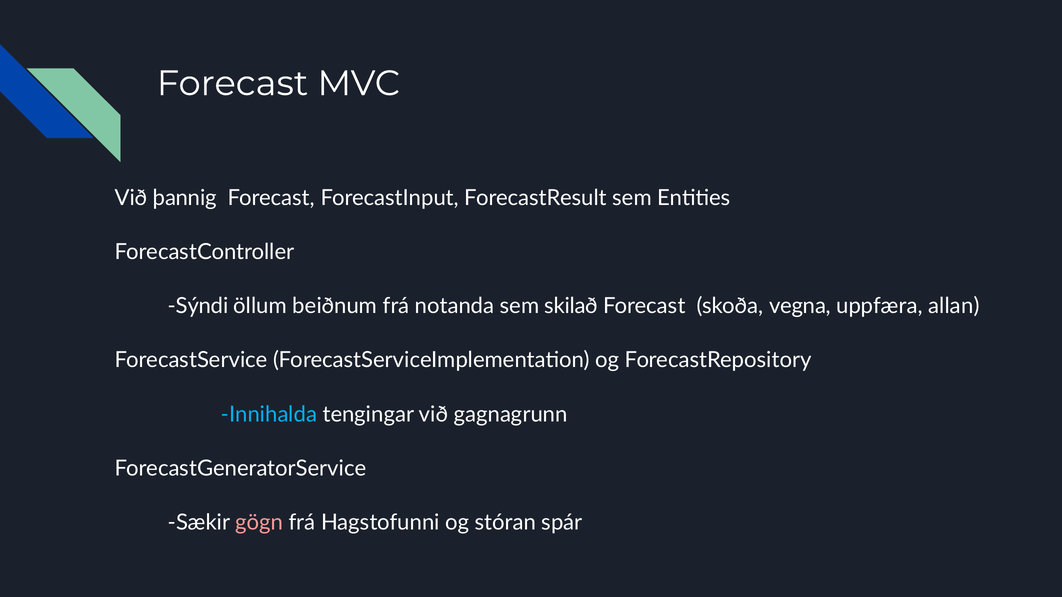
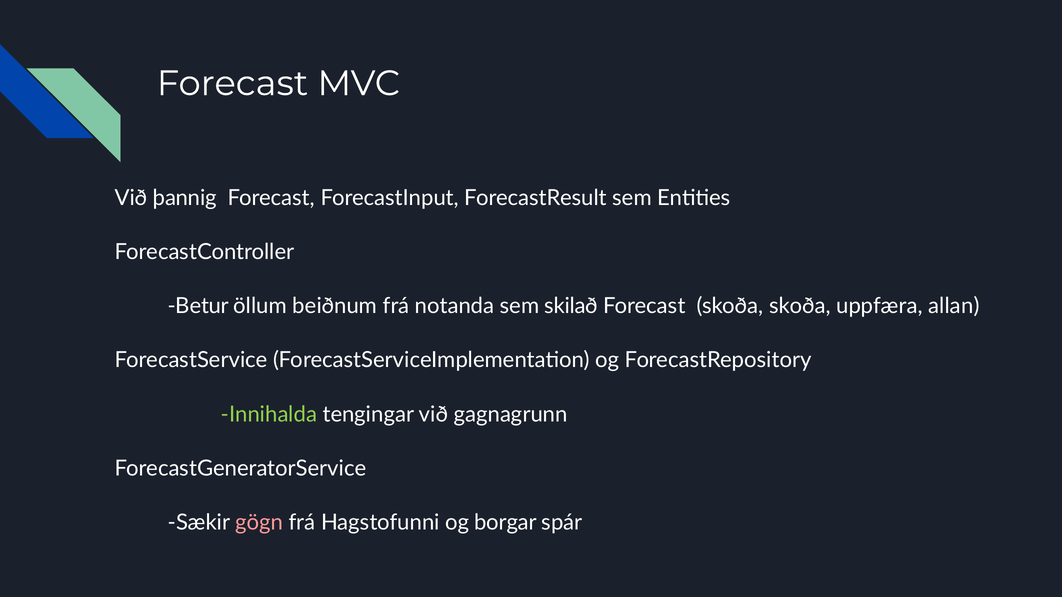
Sýndi: Sýndi -> Betur
skoða vegna: vegna -> skoða
Innihalda colour: light blue -> light green
stóran: stóran -> borgar
